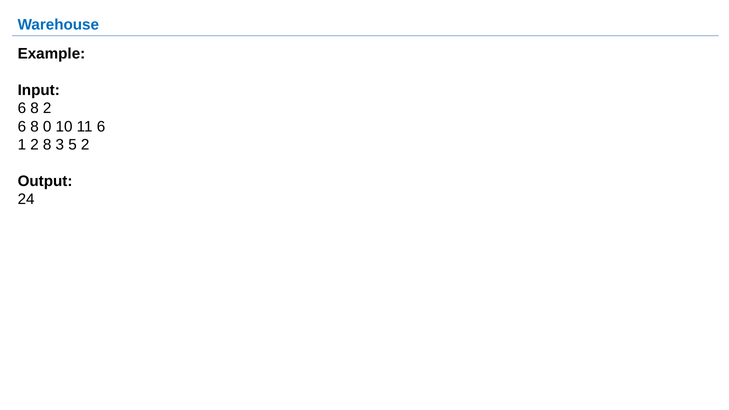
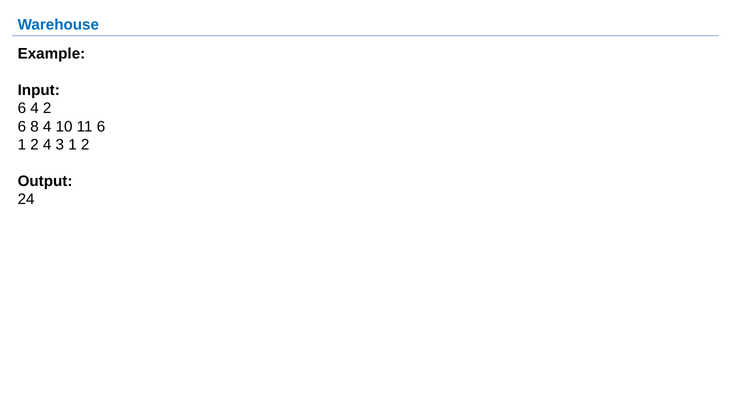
8 at (35, 108): 8 -> 4
8 0: 0 -> 4
2 8: 8 -> 4
3 5: 5 -> 1
